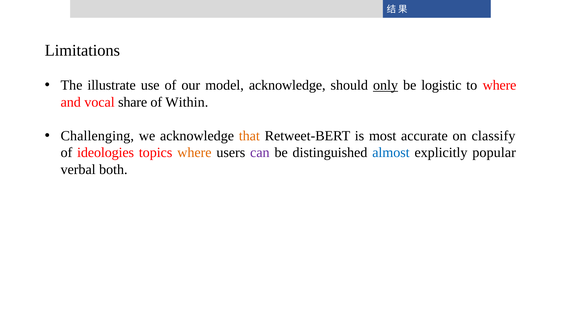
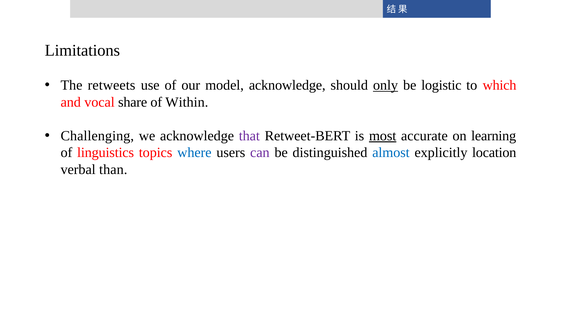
illustrate: illustrate -> retweets
to where: where -> which
that colour: orange -> purple
most underline: none -> present
classify: classify -> learning
ideologies: ideologies -> linguistics
where at (194, 152) colour: orange -> blue
popular: popular -> location
both: both -> than
